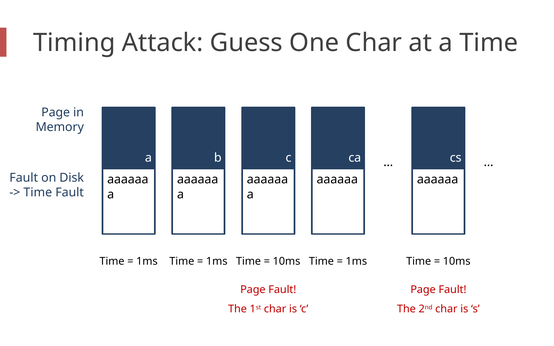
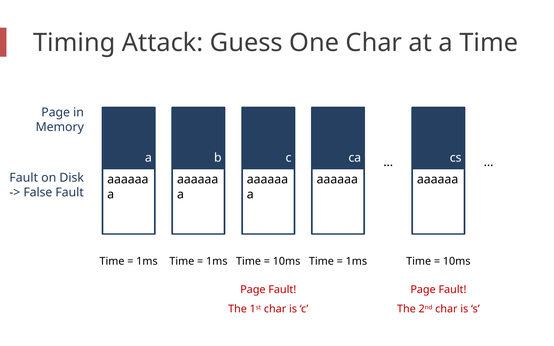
Time at (38, 193): Time -> False
